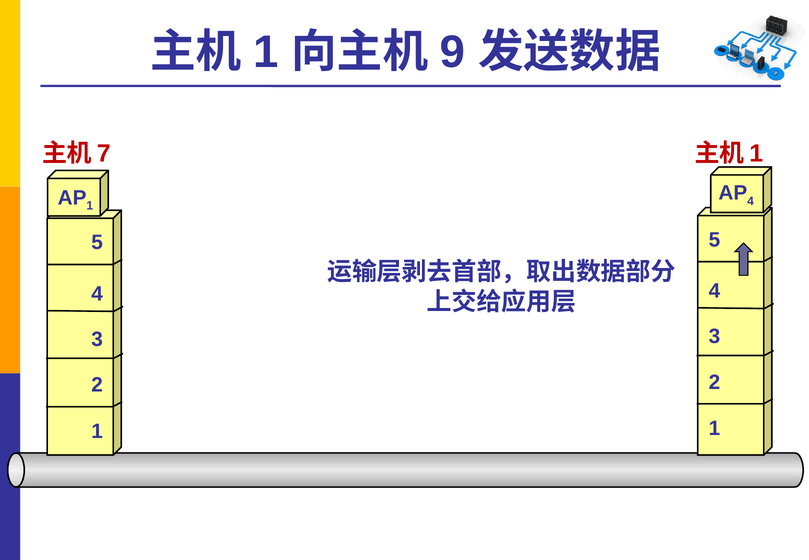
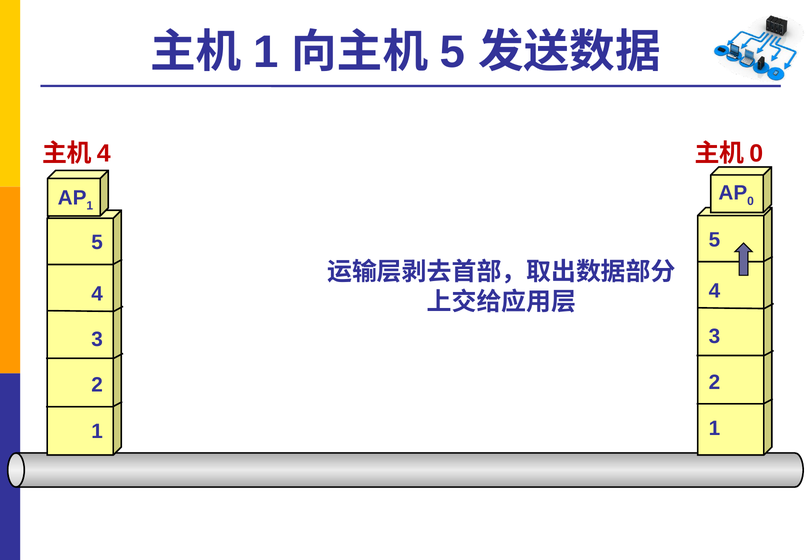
9 at (453, 52): 9 -> 5
7 at (104, 153): 7 -> 4
1 at (756, 153): 1 -> 0
4 at (751, 201): 4 -> 0
